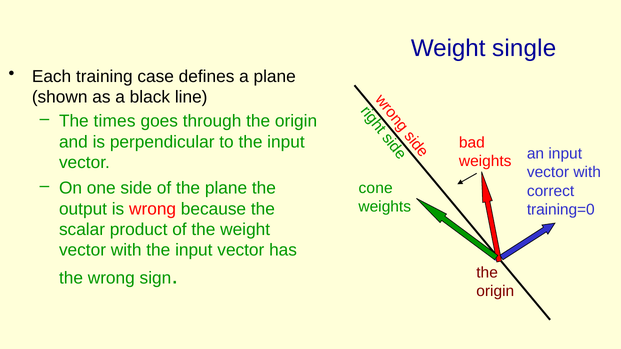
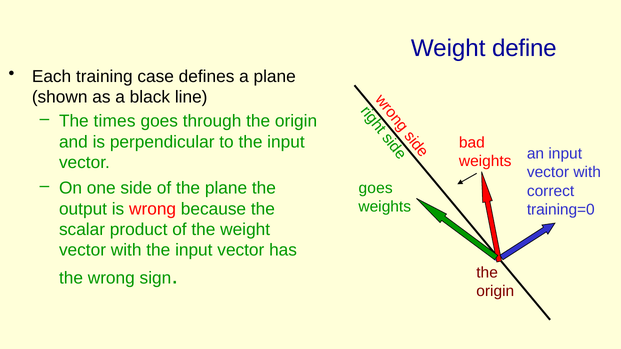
single: single -> define
cone at (376, 188): cone -> goes
